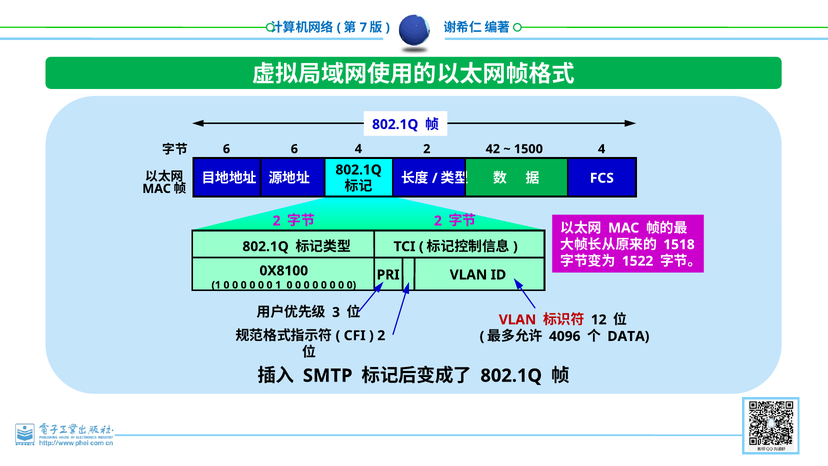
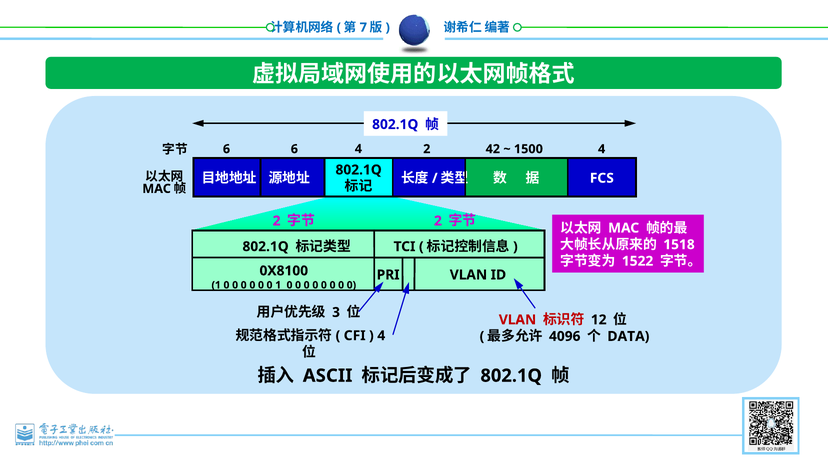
2 at (381, 335): 2 -> 4
SMTP: SMTP -> ASCII
